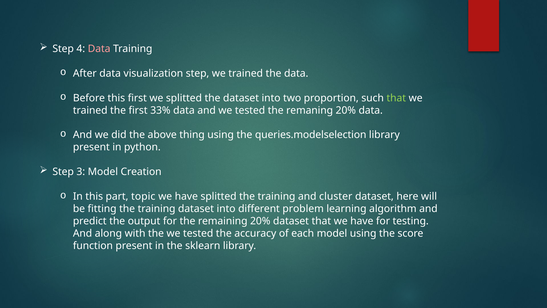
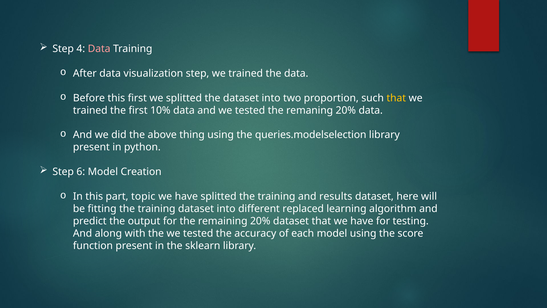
that at (396, 98) colour: light green -> yellow
33%: 33% -> 10%
3: 3 -> 6
cluster: cluster -> results
problem: problem -> replaced
